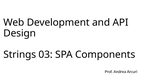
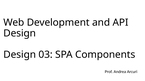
Strings at (20, 55): Strings -> Design
